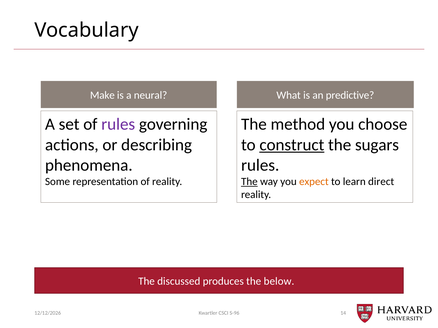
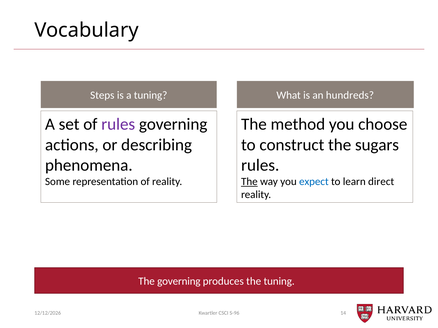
Make: Make -> Steps
a neural: neural -> tuning
predictive: predictive -> hundreds
construct underline: present -> none
expect colour: orange -> blue
The discussed: discussed -> governing
the below: below -> tuning
